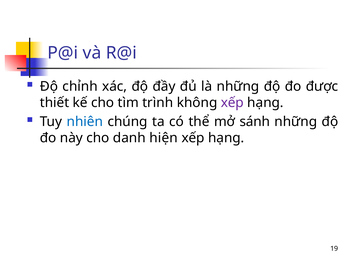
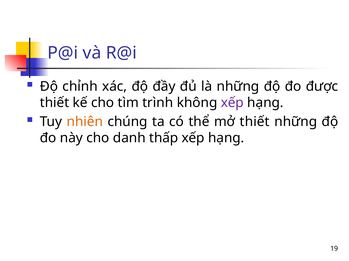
nhiên colour: blue -> orange
mở sánh: sánh -> thiết
hiện: hiện -> thấp
